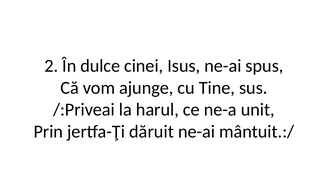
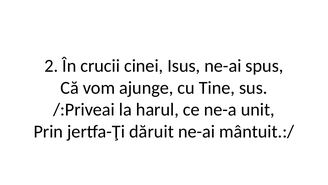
dulce: dulce -> crucii
